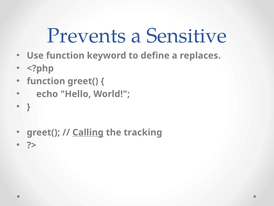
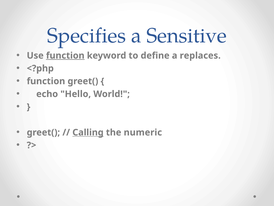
Prevents: Prevents -> Specifies
function at (65, 55) underline: none -> present
tracking: tracking -> numeric
